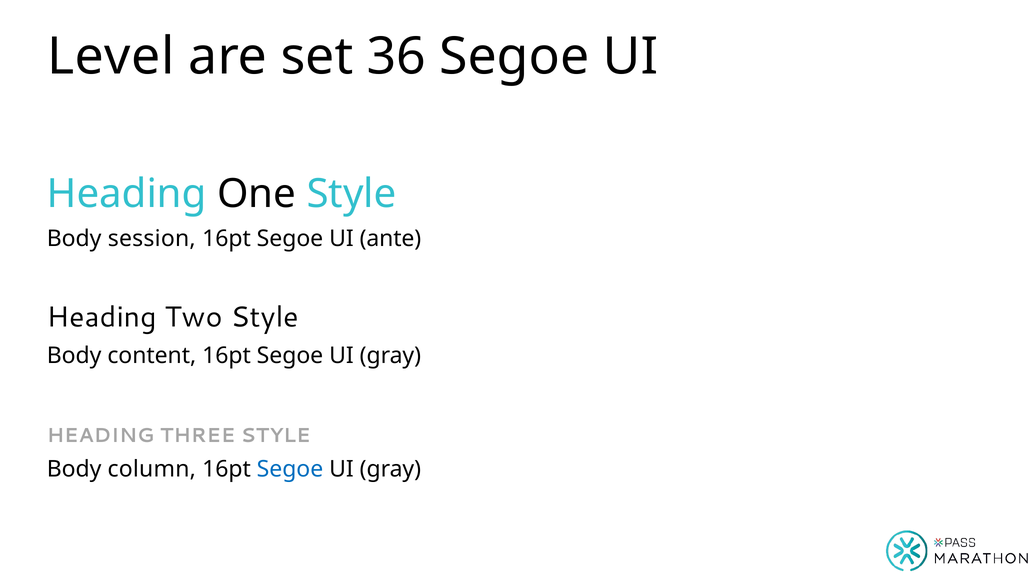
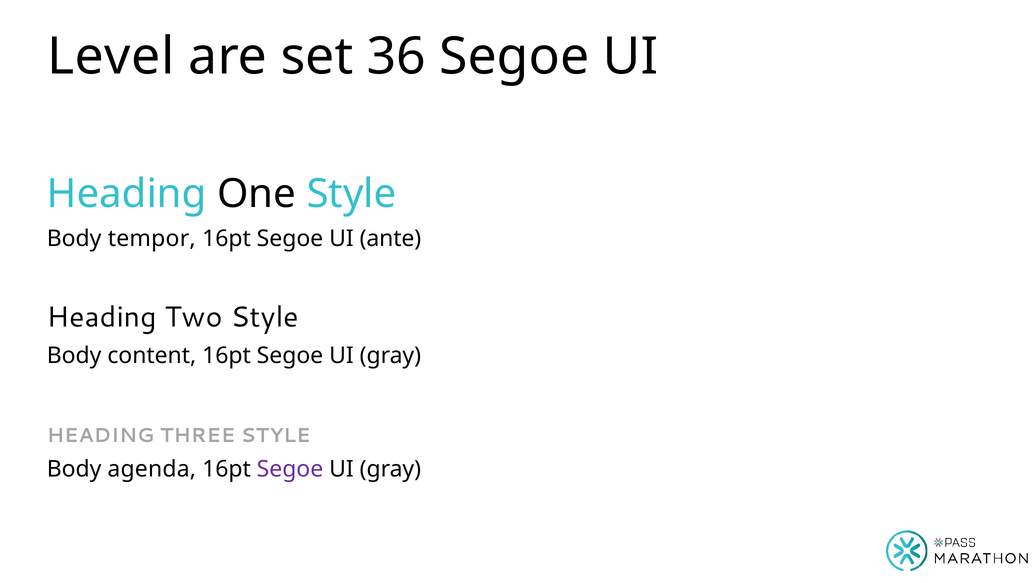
session: session -> tempor
column: column -> agenda
Segoe at (290, 469) colour: blue -> purple
